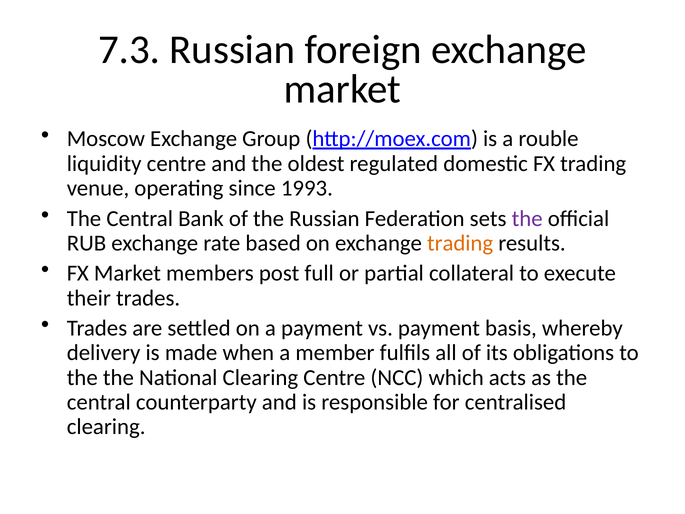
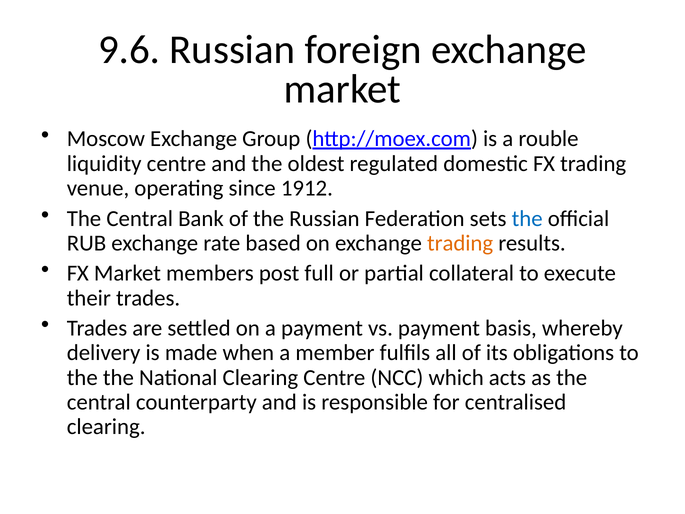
7.3: 7.3 -> 9.6
1993: 1993 -> 1912
the at (527, 218) colour: purple -> blue
